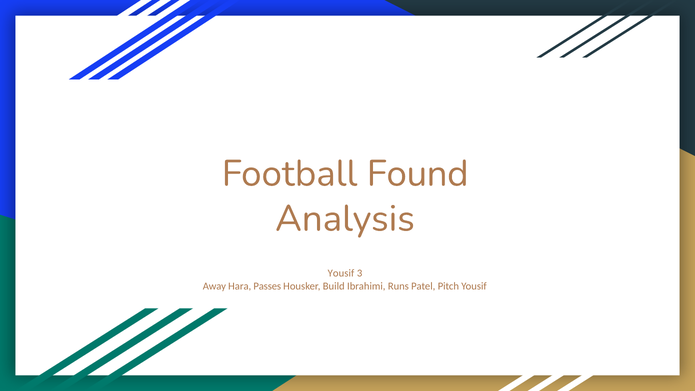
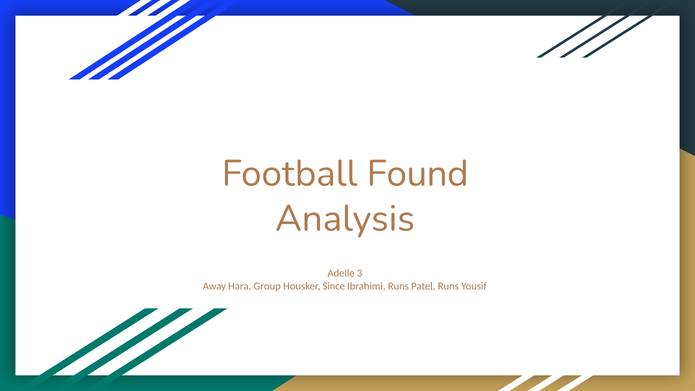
Yousif at (341, 273): Yousif -> Adelle
Passes: Passes -> Group
Build: Build -> Since
Patel Pitch: Pitch -> Runs
